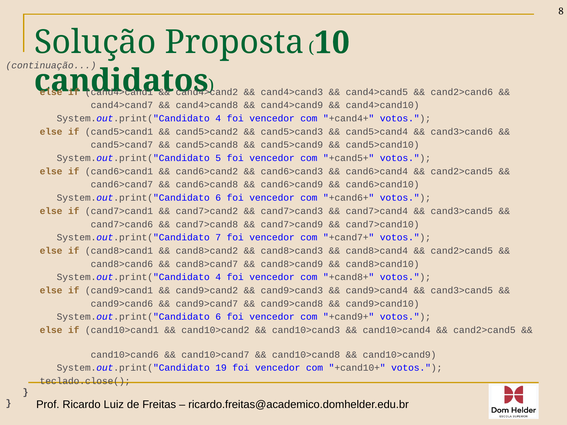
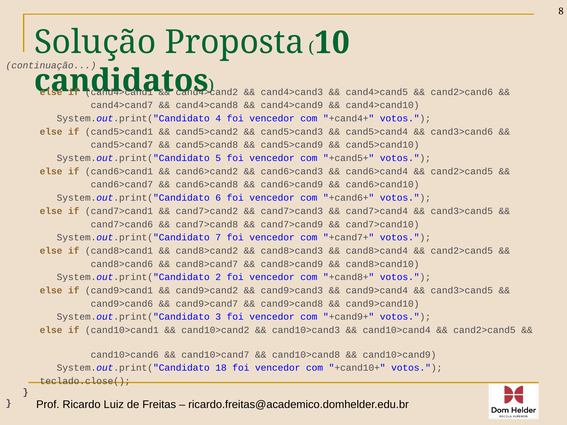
4 at (218, 277): 4 -> 2
6 at (218, 317): 6 -> 3
19: 19 -> 18
